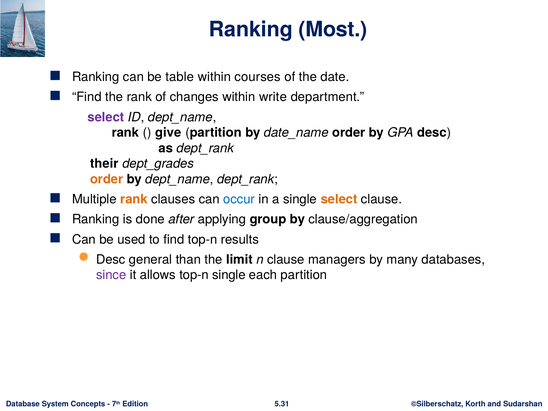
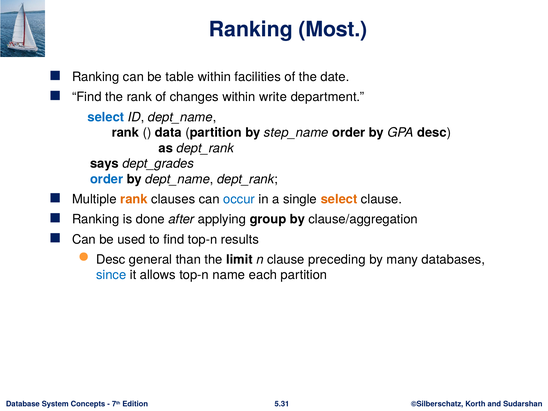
courses: courses -> facilities
select at (106, 117) colour: purple -> blue
give: give -> data
date_name: date_name -> step_name
their: their -> says
order at (107, 179) colour: orange -> blue
managers: managers -> preceding
since colour: purple -> blue
top-n single: single -> name
